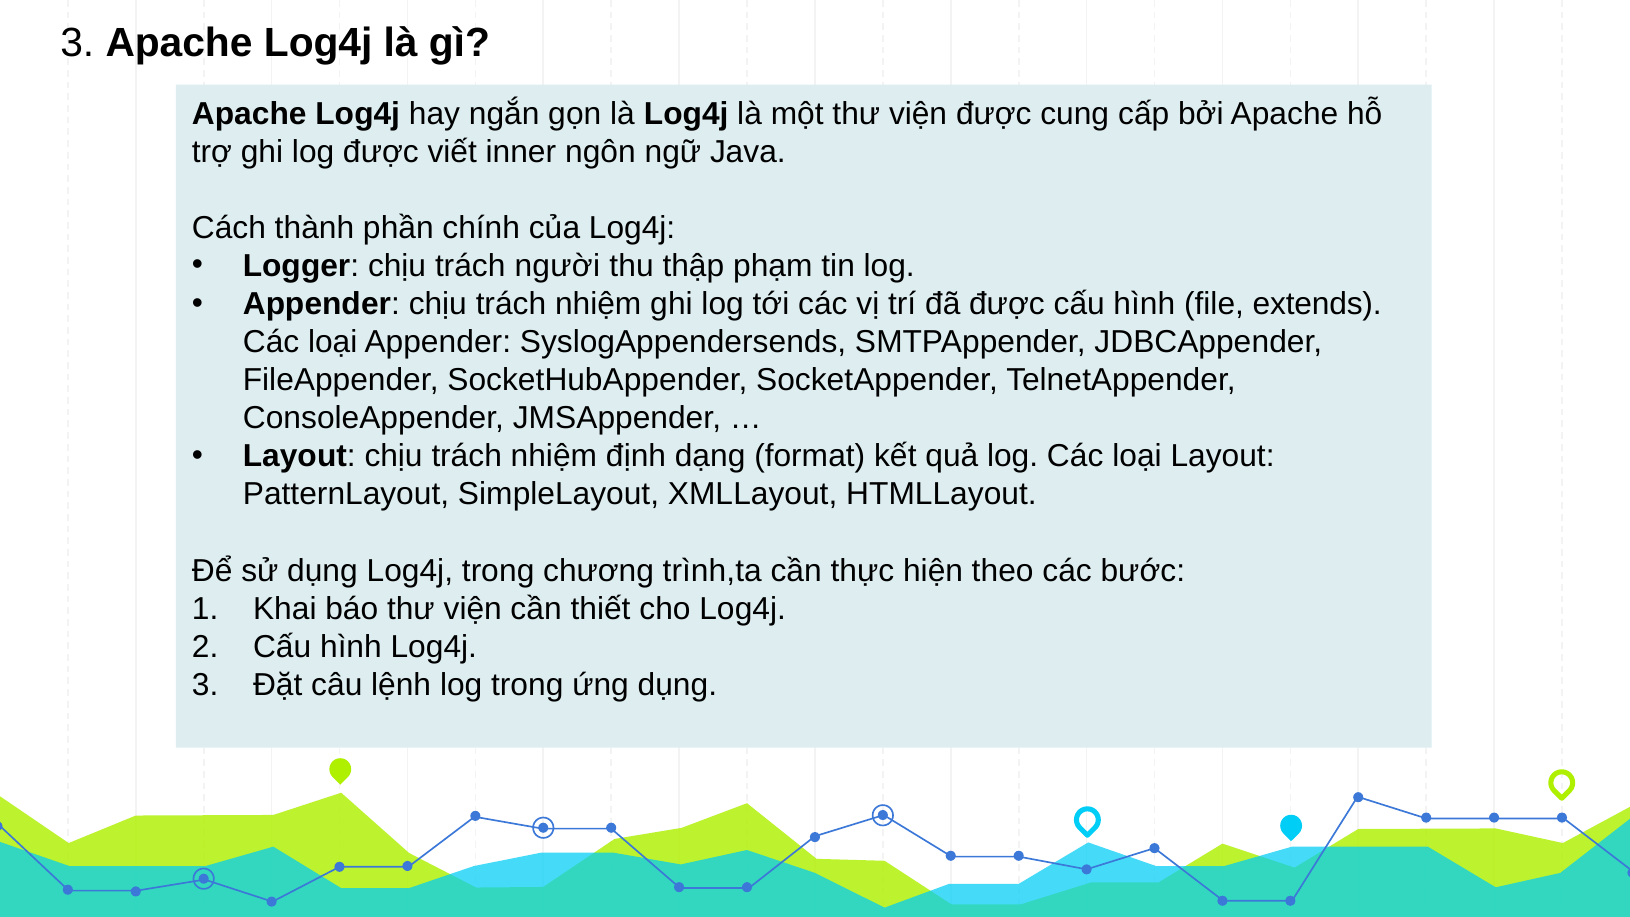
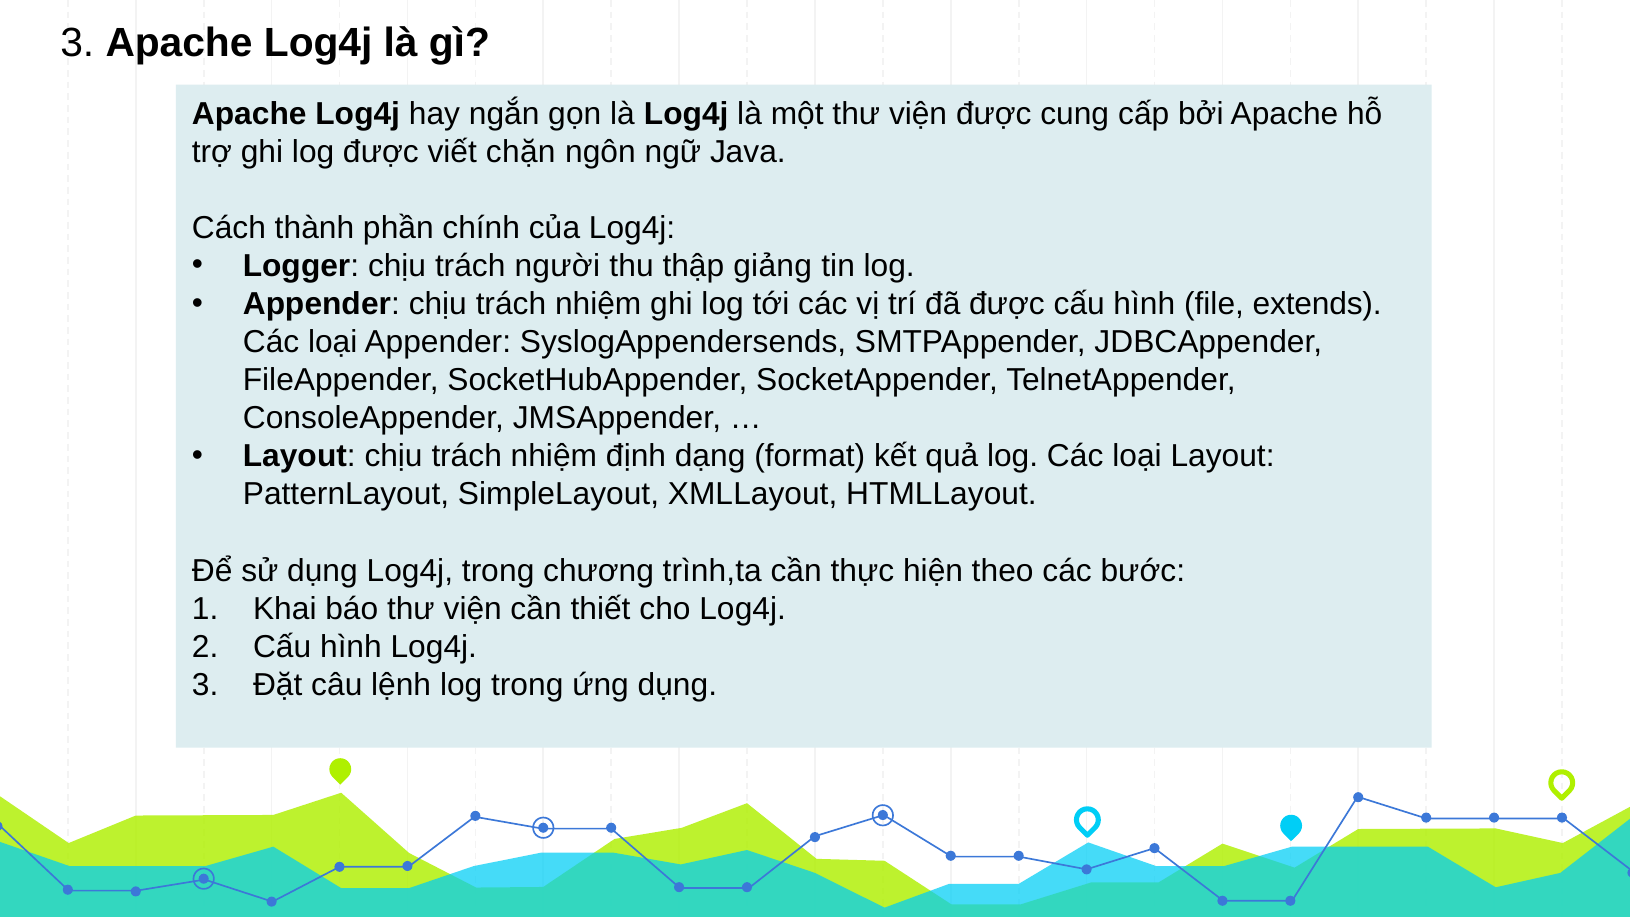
inner: inner -> chặn
phạm: phạm -> giảng
